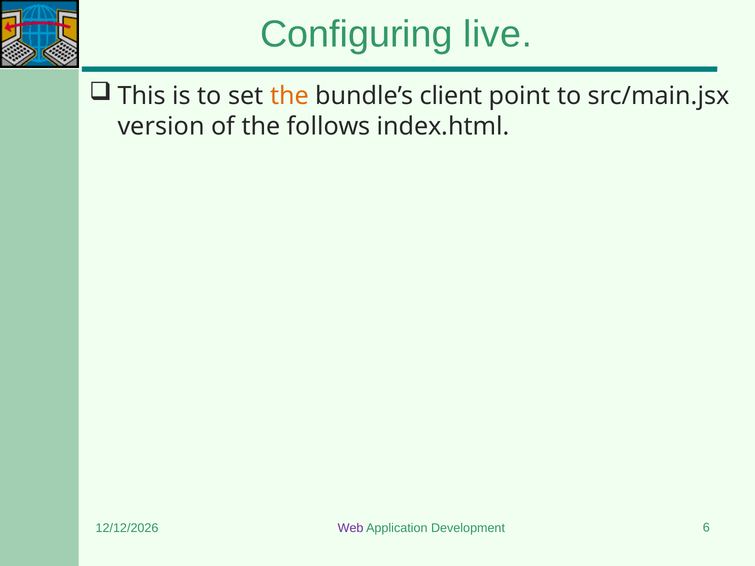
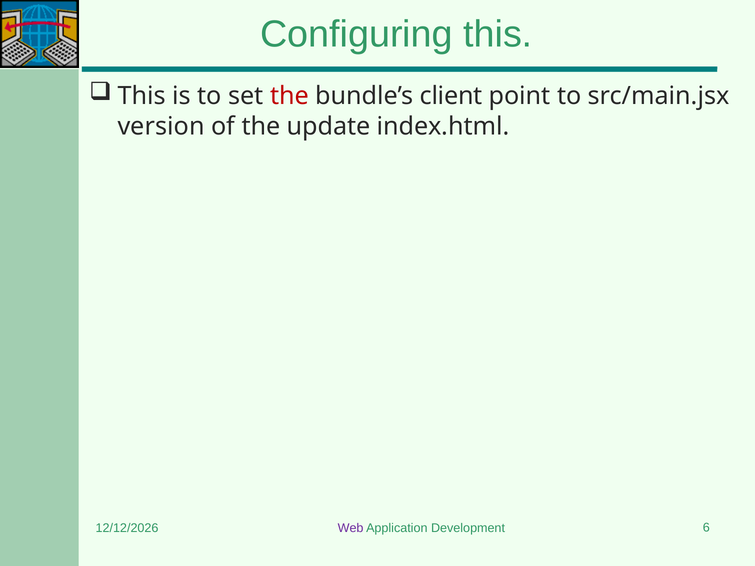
Configuring live: live -> this
the at (289, 96) colour: orange -> red
follows: follows -> update
